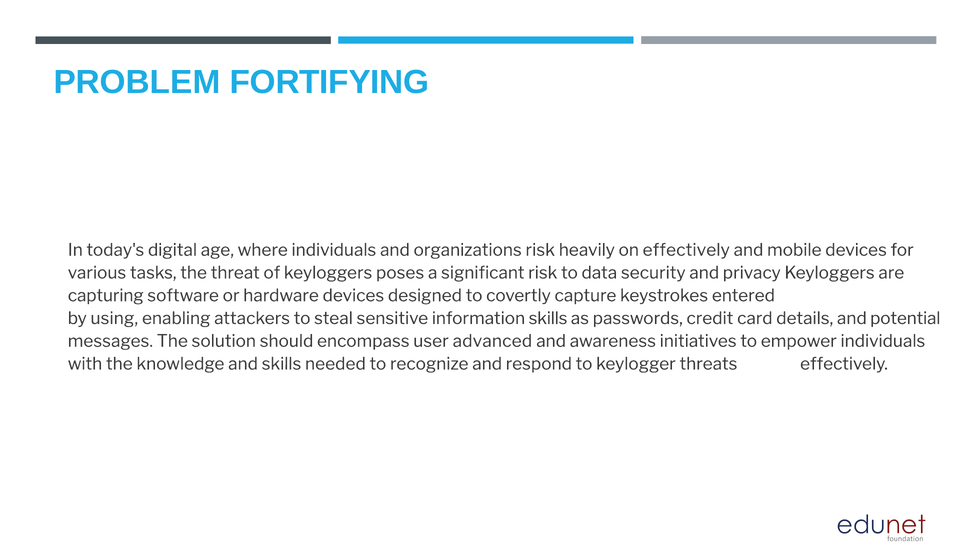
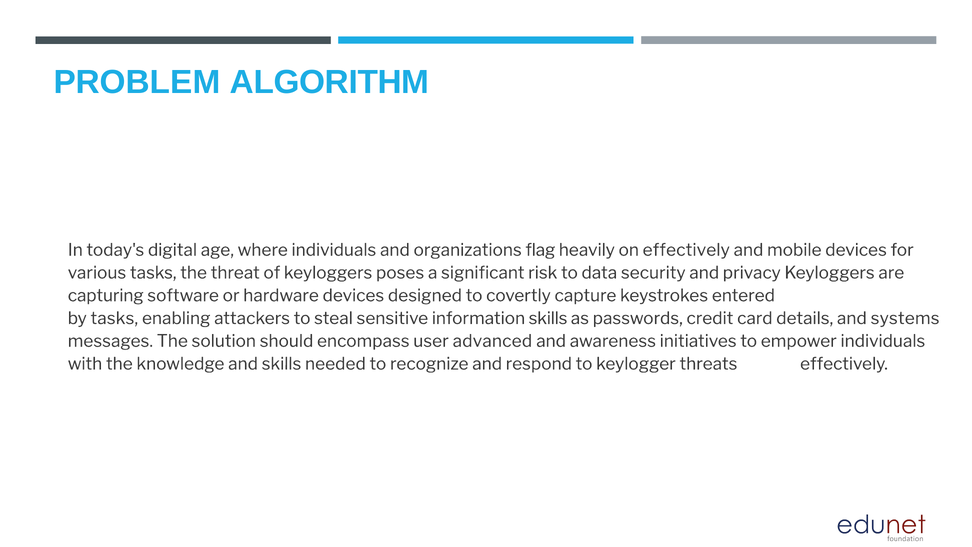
FORTIFYING: FORTIFYING -> ALGORITHM
organizations risk: risk -> flag
by using: using -> tasks
potential: potential -> systems
